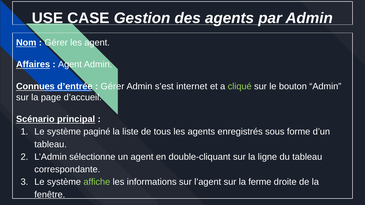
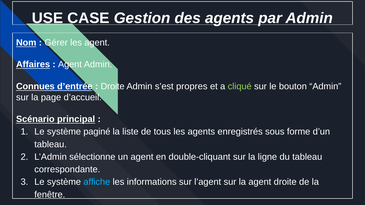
Gérer at (113, 86): Gérer -> Droite
internet: internet -> propres
affiche colour: light green -> light blue
la ferme: ferme -> agent
